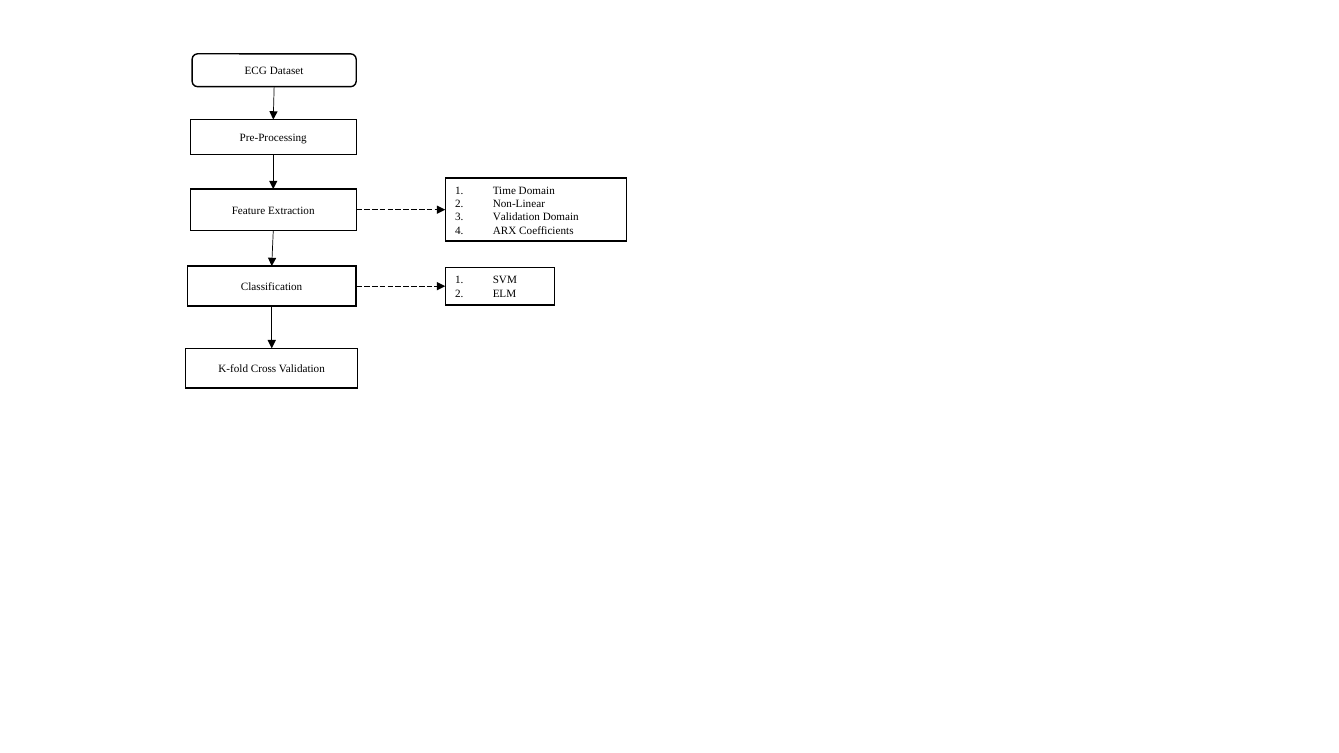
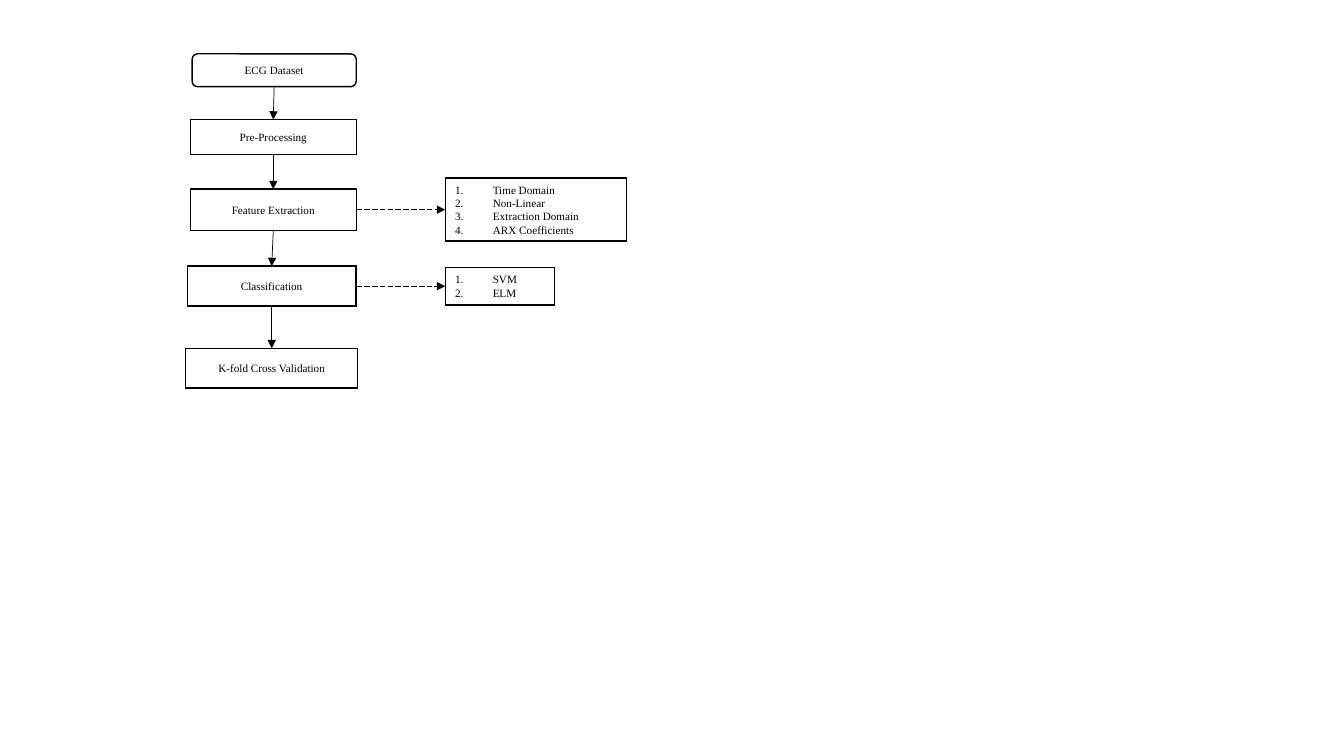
Validation at (516, 217): Validation -> Extraction
